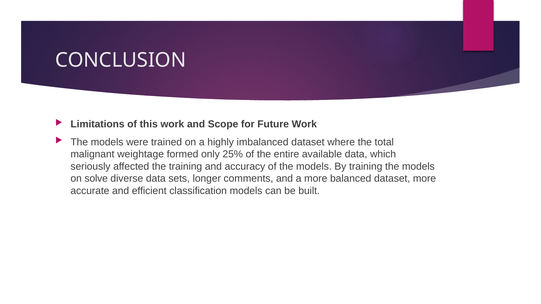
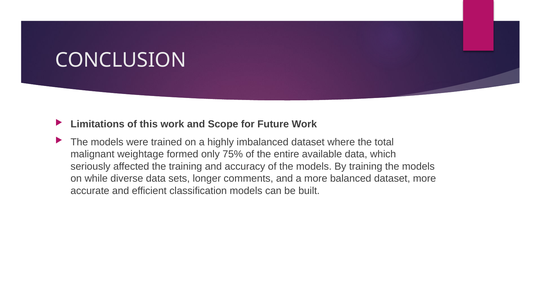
25%: 25% -> 75%
solve: solve -> while
